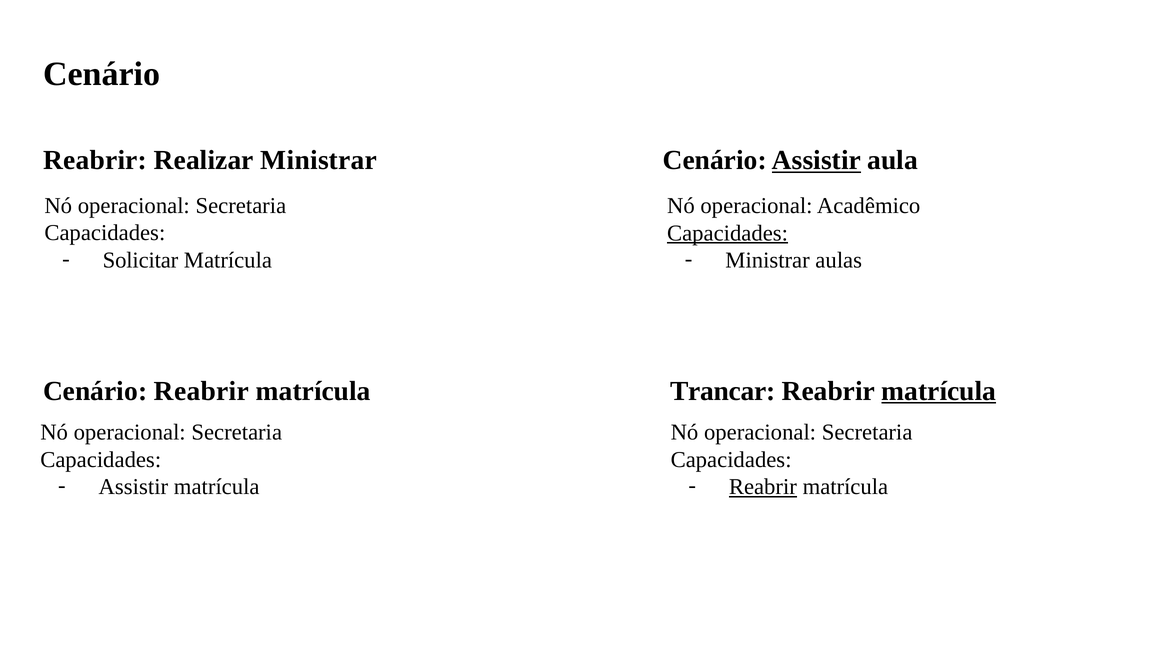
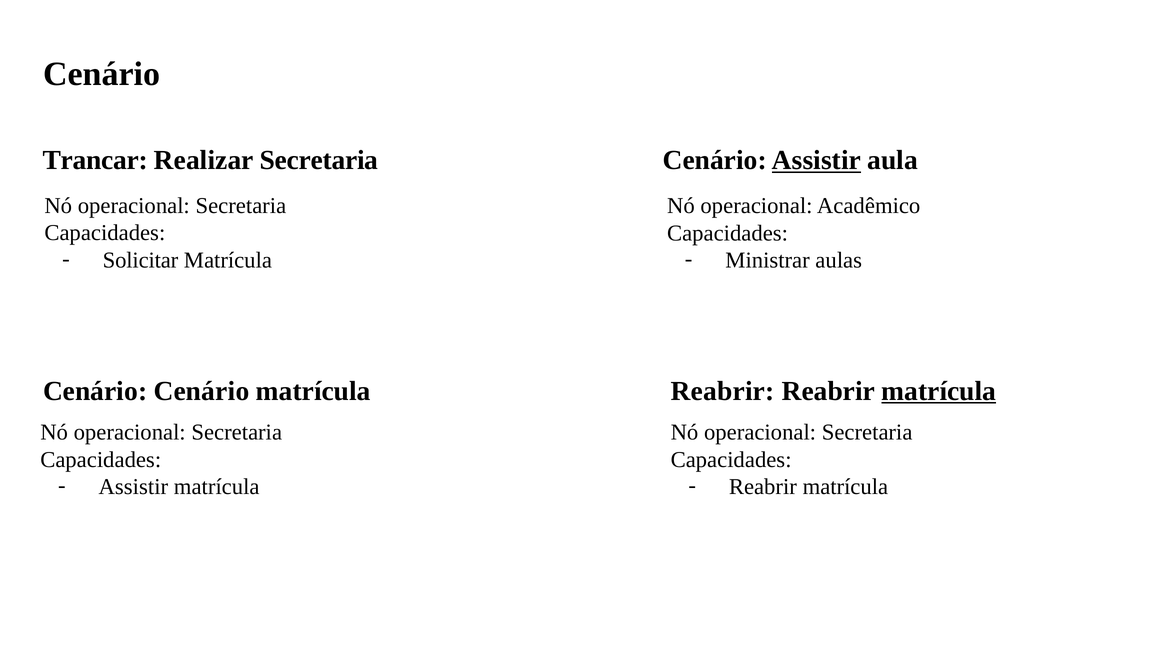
Reabrir at (95, 160): Reabrir -> Trancar
Realizar Ministrar: Ministrar -> Secretaria
Capacidades at (728, 233) underline: present -> none
Reabrir at (201, 391): Reabrir -> Cenário
matrícula Trancar: Trancar -> Reabrir
Reabrir at (763, 487) underline: present -> none
